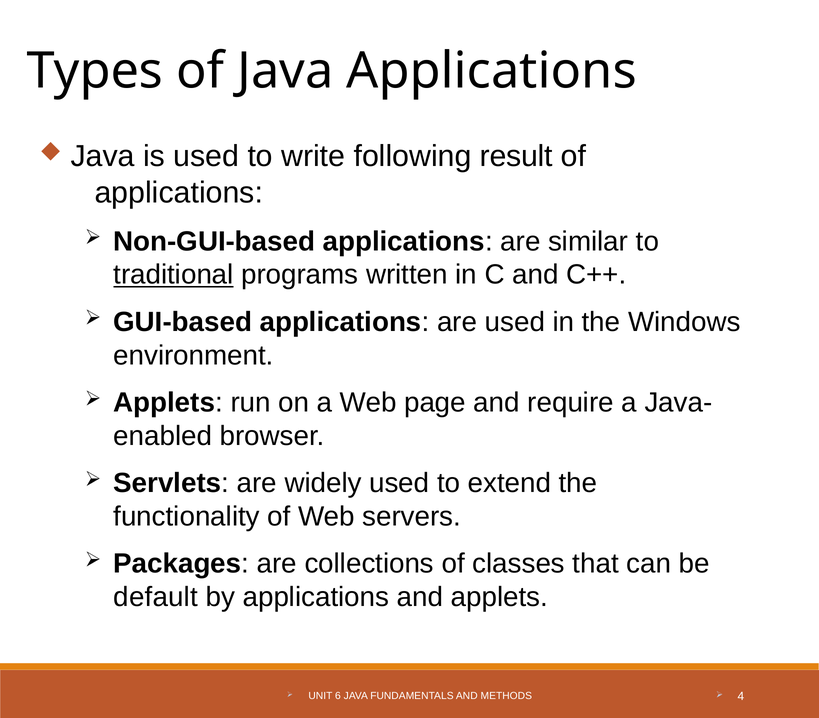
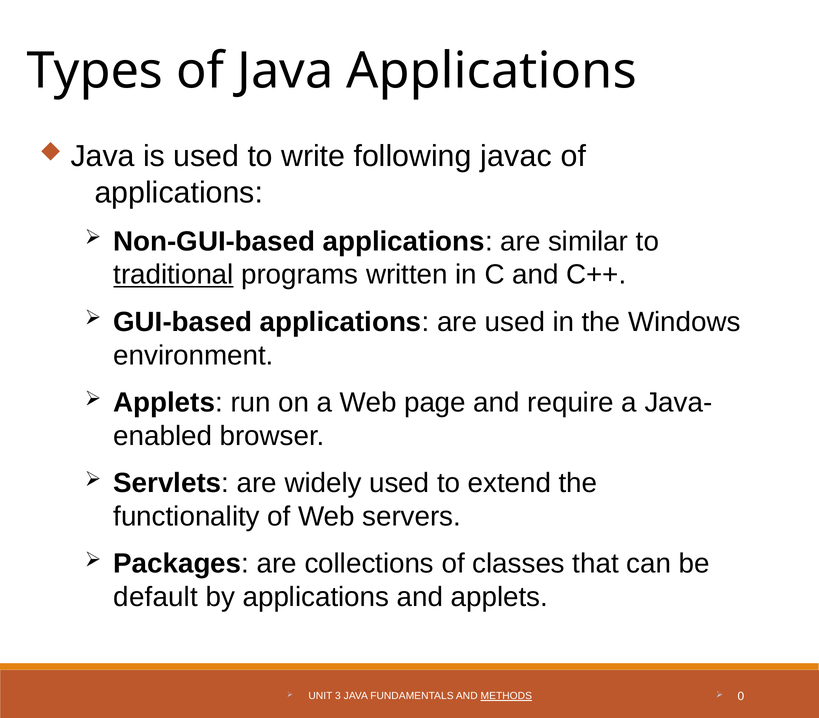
result: result -> javac
6: 6 -> 3
METHODS underline: none -> present
4: 4 -> 0
